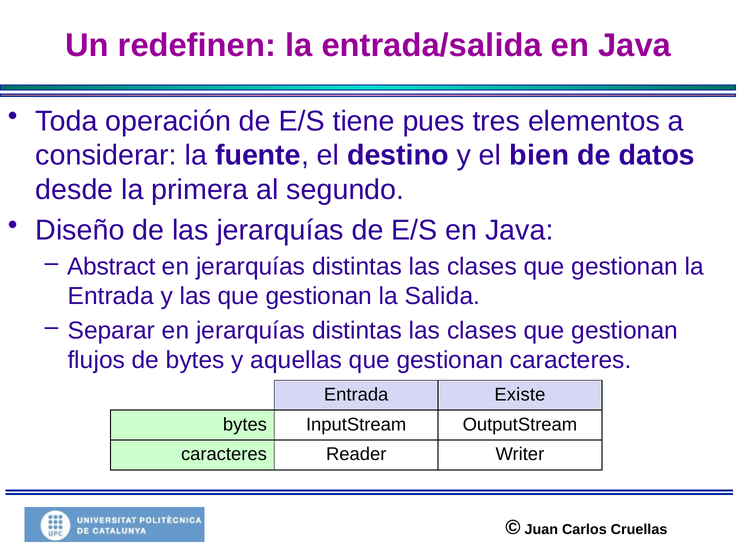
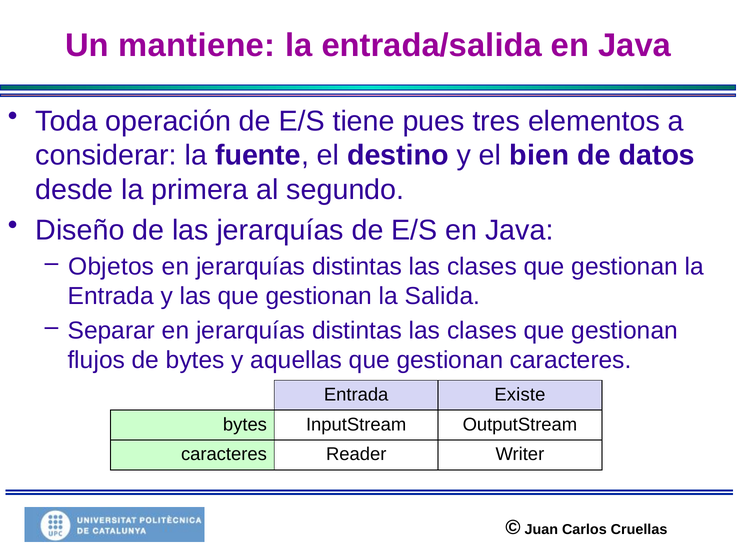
redefinen: redefinen -> mantiene
Abstract: Abstract -> Objetos
